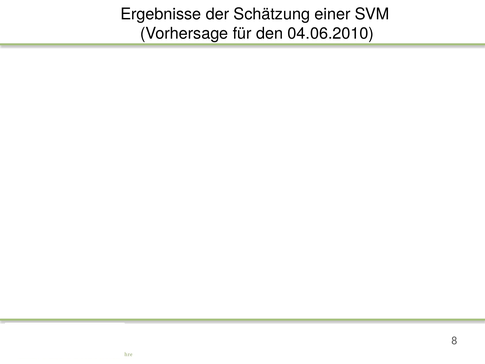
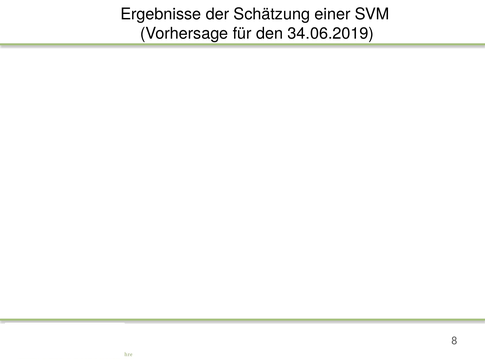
04.06.2010: 04.06.2010 -> 34.06.2019
